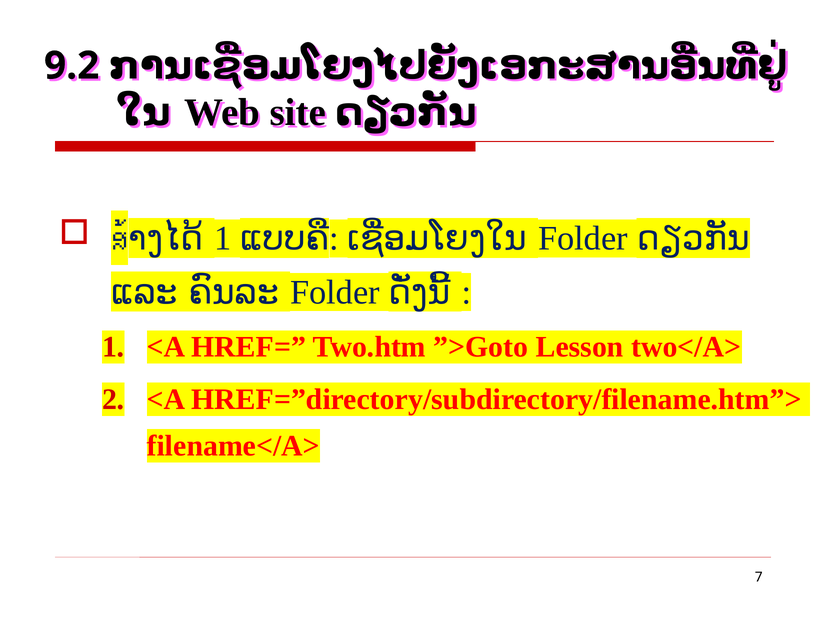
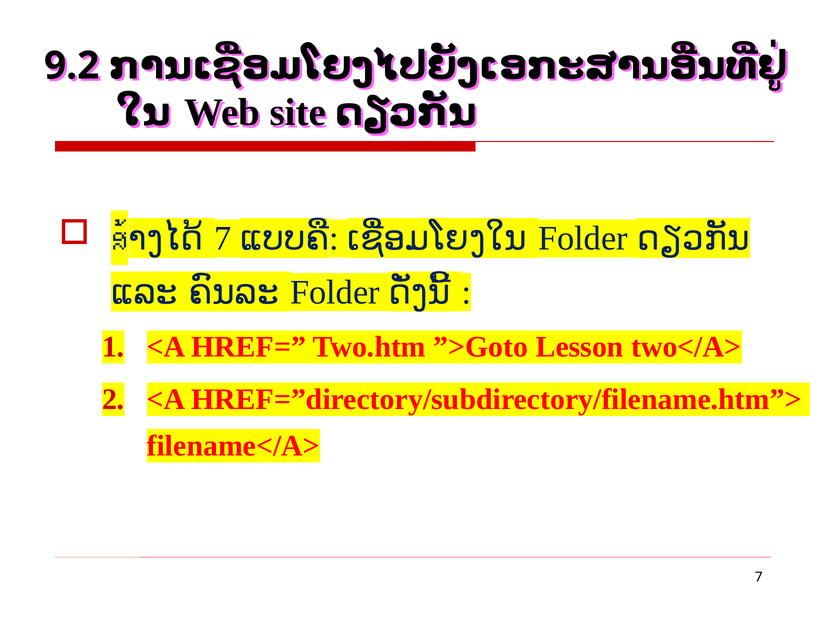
1 at (223, 239): 1 -> 7
